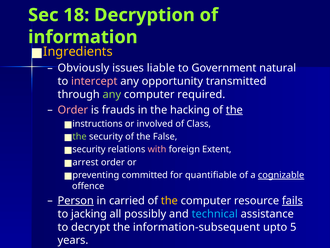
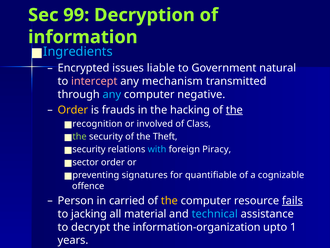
18: 18 -> 99
Ingredients colour: yellow -> light blue
Obviously: Obviously -> Encrypted
opportunity: opportunity -> mechanism
any at (112, 94) colour: light green -> light blue
required: required -> negative
Order at (73, 110) colour: pink -> yellow
instructions: instructions -> recognition
False: False -> Theft
with colour: pink -> light blue
Extent: Extent -> Piracy
arrest: arrest -> sector
committed: committed -> signatures
cognizable underline: present -> none
Person underline: present -> none
possibly: possibly -> material
information-subsequent: information-subsequent -> information-organization
5: 5 -> 1
